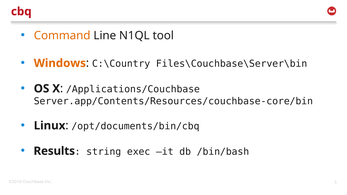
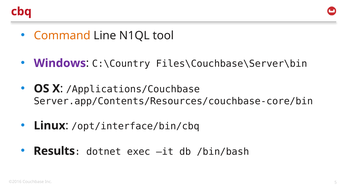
Windows colour: orange -> purple
/opt/documents/bin/cbq: /opt/documents/bin/cbq -> /opt/interface/bin/cbq
string: string -> dotnet
